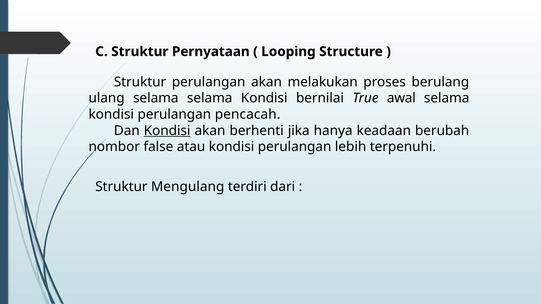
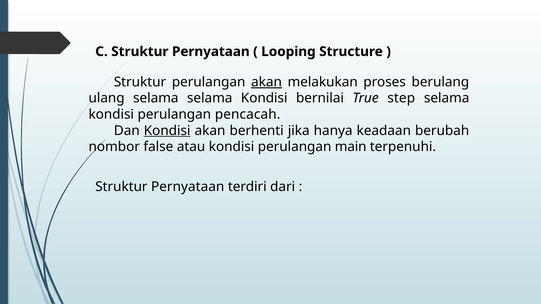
akan at (267, 82) underline: none -> present
awal: awal -> step
lebih: lebih -> main
Mengulang at (188, 187): Mengulang -> Pernyataan
